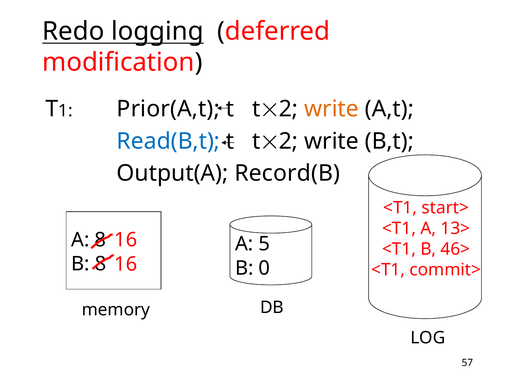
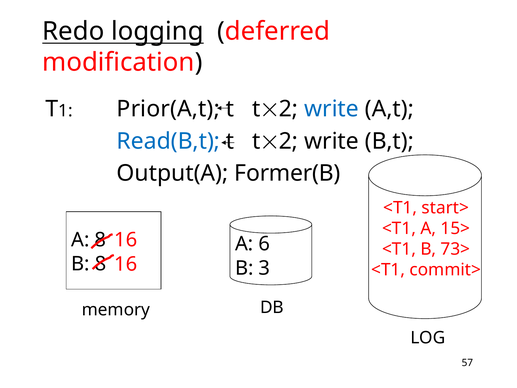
write at (332, 109) colour: orange -> blue
Record(B: Record(B -> Former(B
13>: 13> -> 15>
5: 5 -> 6
46>: 46> -> 73>
0: 0 -> 3
